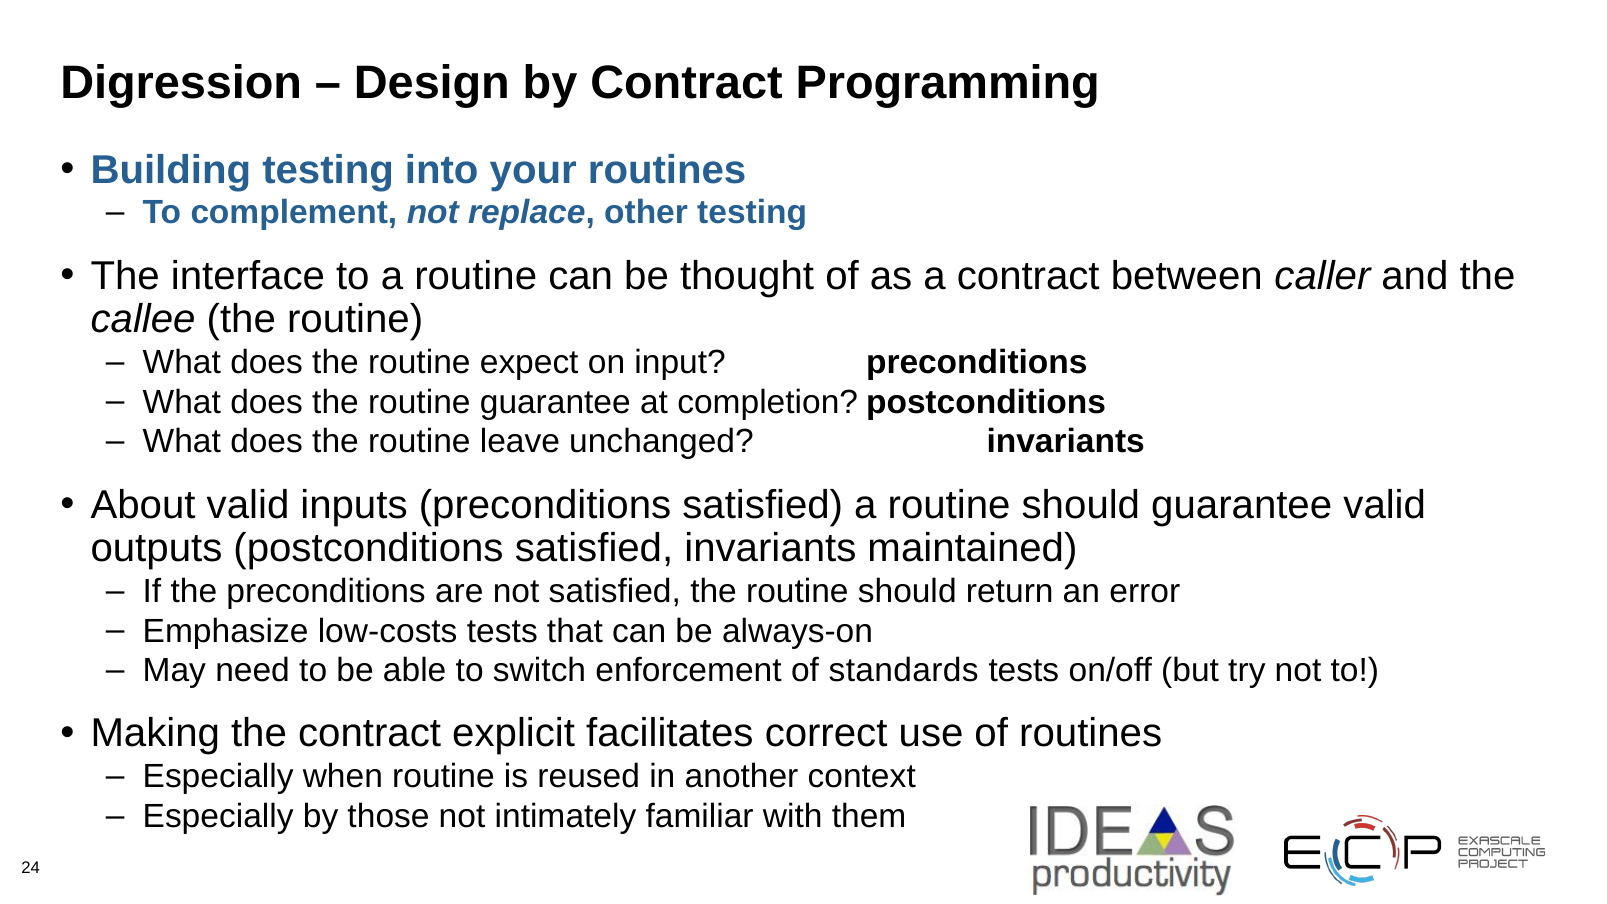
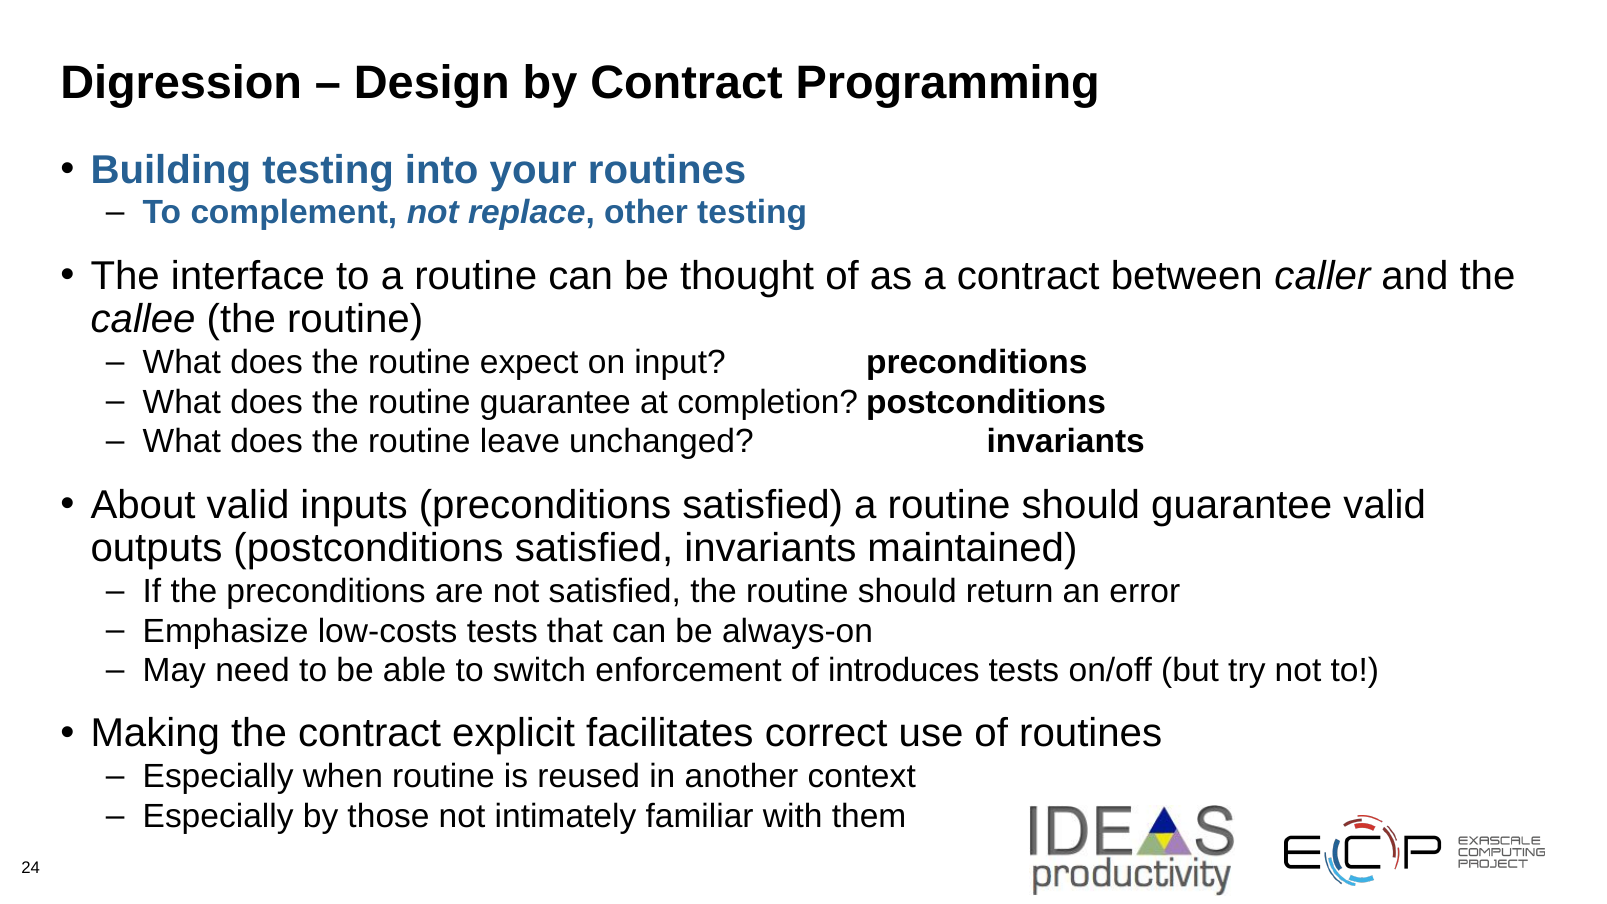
standards: standards -> introduces
